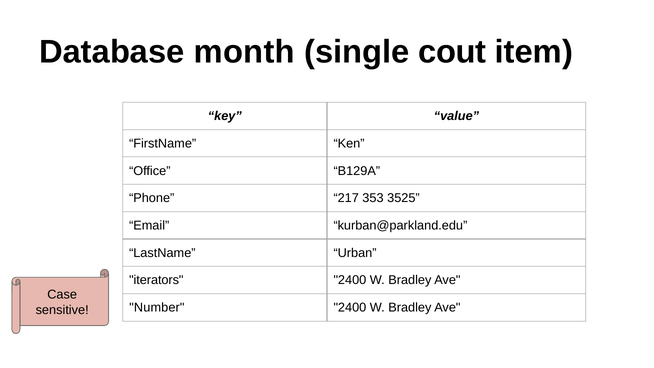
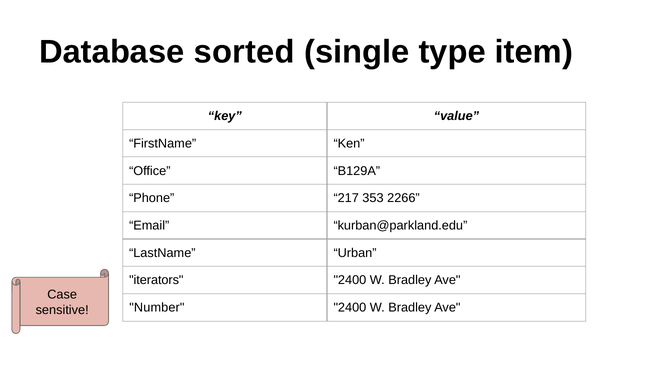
month: month -> sorted
cout: cout -> type
3525: 3525 -> 2266
